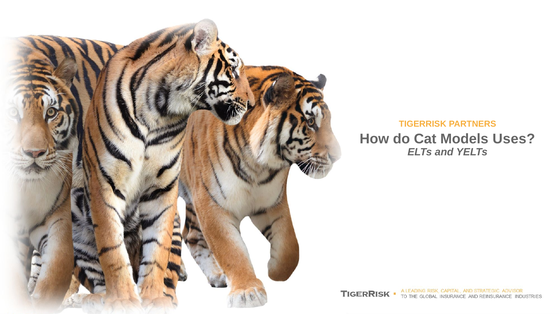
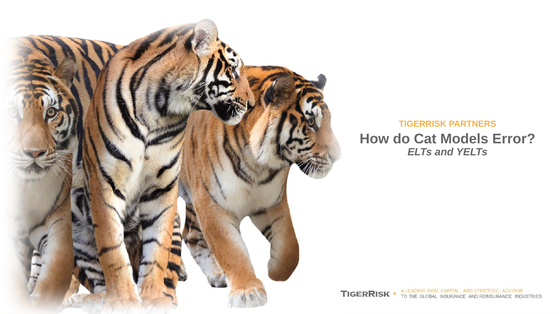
Uses: Uses -> Error
